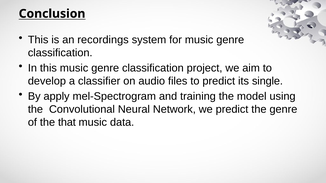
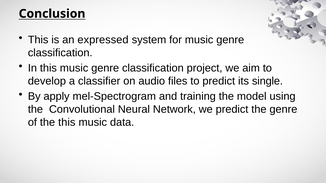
recordings: recordings -> expressed
the that: that -> this
